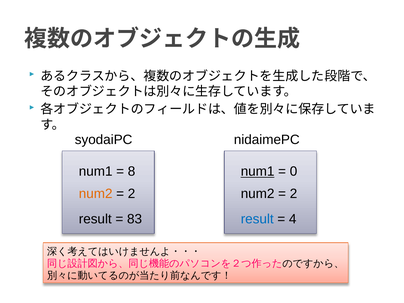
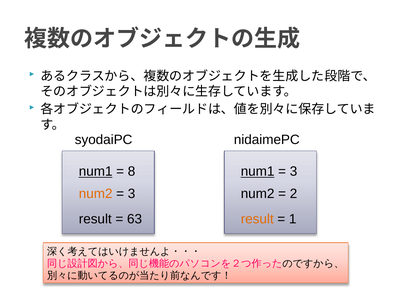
num1 at (96, 171) underline: none -> present
0 at (294, 171): 0 -> 3
2 at (132, 194): 2 -> 3
83: 83 -> 63
result at (257, 219) colour: blue -> orange
4: 4 -> 1
